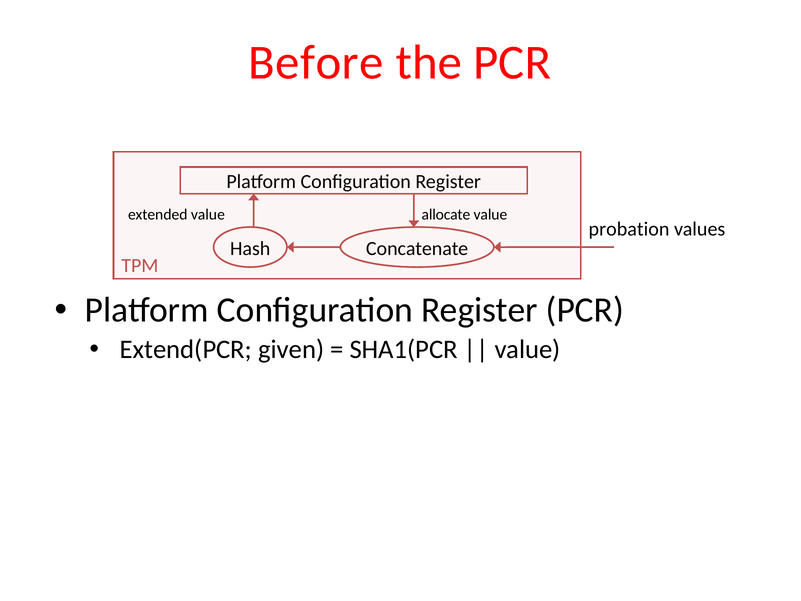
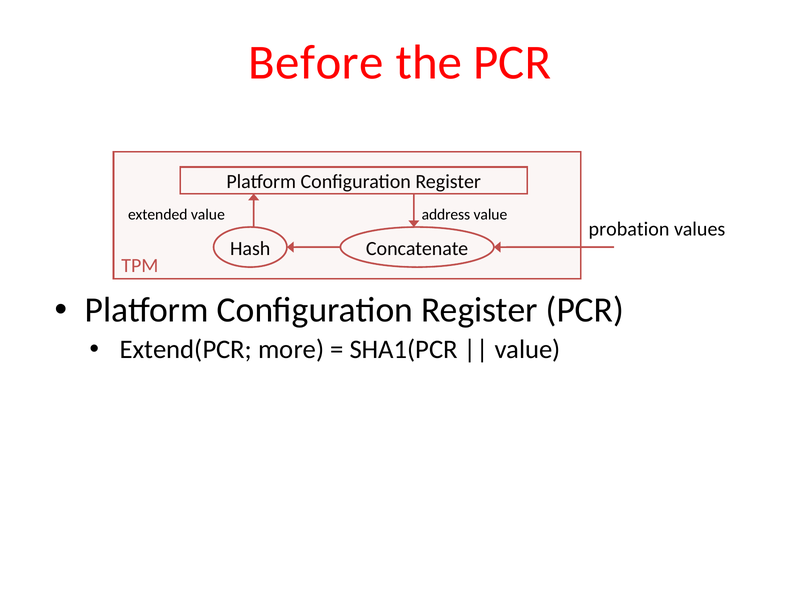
allocate: allocate -> address
given: given -> more
